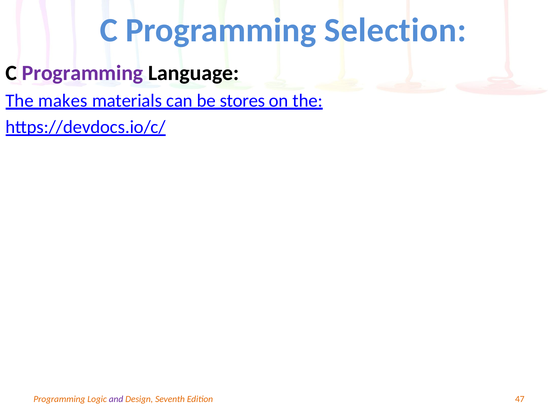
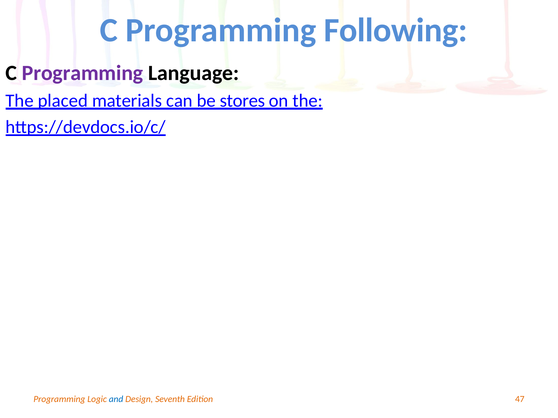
Selection: Selection -> Following
makes: makes -> placed
and colour: purple -> blue
